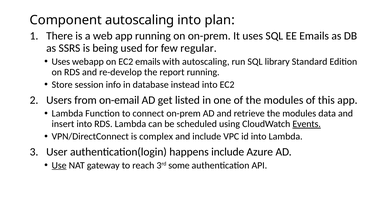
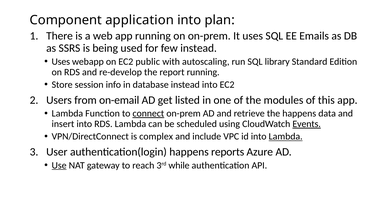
Component autoscaling: autoscaling -> application
few regular: regular -> instead
EC2 emails: emails -> public
connect underline: none -> present
retrieve the modules: modules -> happens
Lambda at (286, 137) underline: none -> present
happens include: include -> reports
some: some -> while
